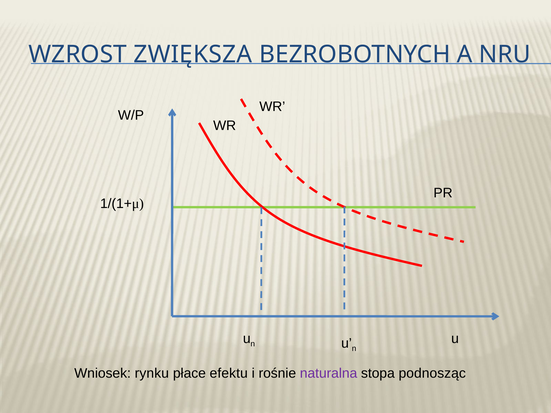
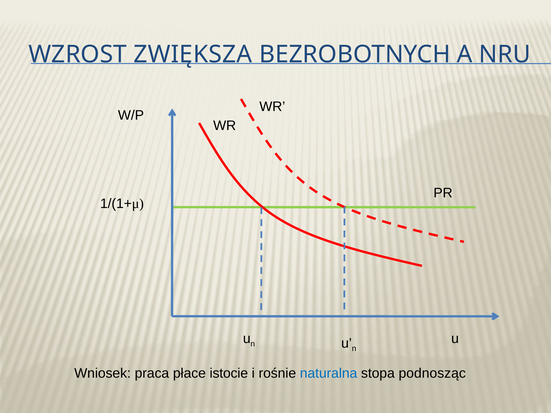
rynku: rynku -> praca
efektu: efektu -> istocie
naturalna colour: purple -> blue
